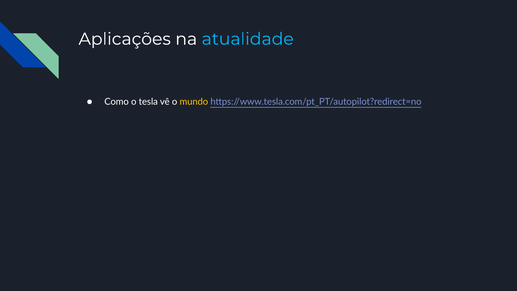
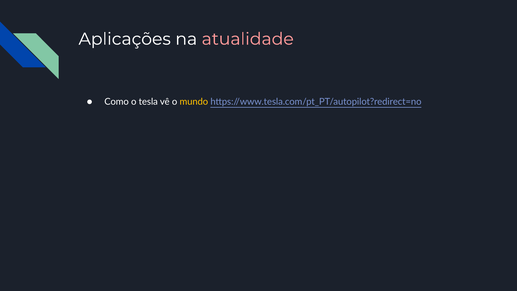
atualidade colour: light blue -> pink
